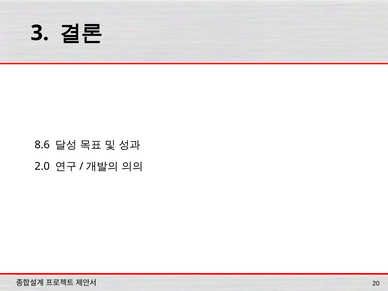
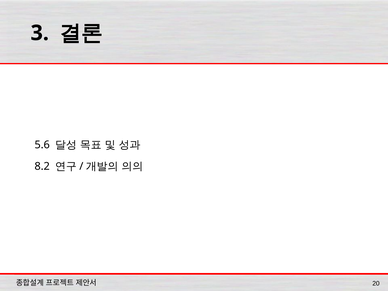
8.6: 8.6 -> 5.6
2.0: 2.0 -> 8.2
